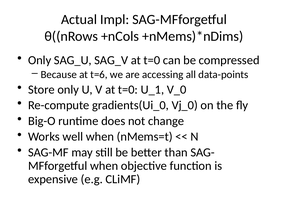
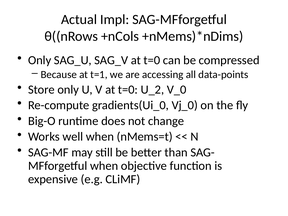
t=6: t=6 -> t=1
U_1: U_1 -> U_2
